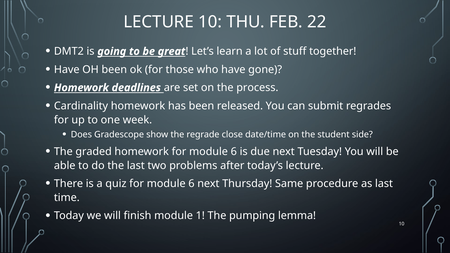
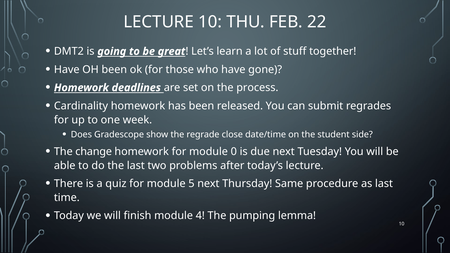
graded: graded -> change
homework for module 6: 6 -> 0
quiz for module 6: 6 -> 5
1: 1 -> 4
